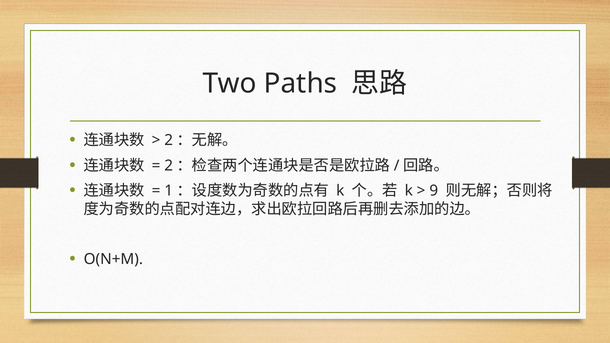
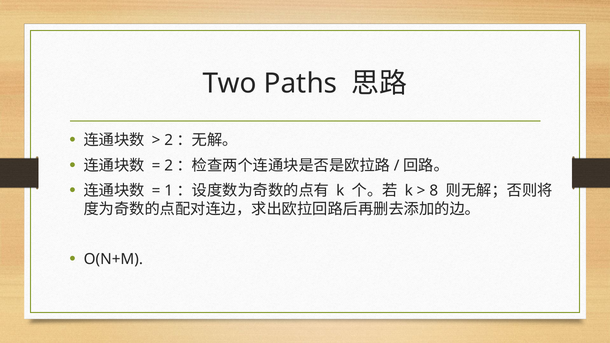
9: 9 -> 8
